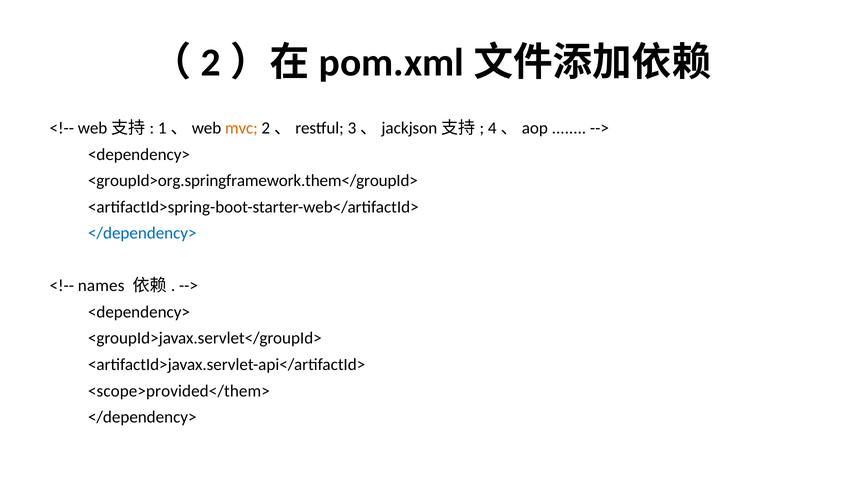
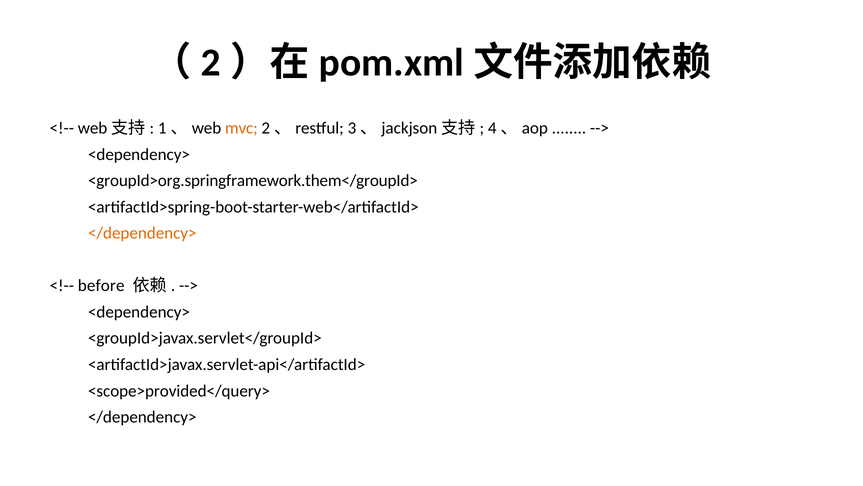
</dependency> at (142, 233) colour: blue -> orange
names: names -> before
<scope>provided</them>: <scope>provided</them> -> <scope>provided</query>
